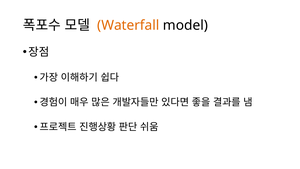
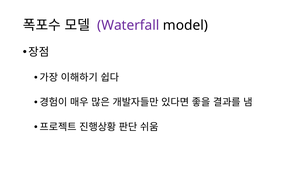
Waterfall colour: orange -> purple
